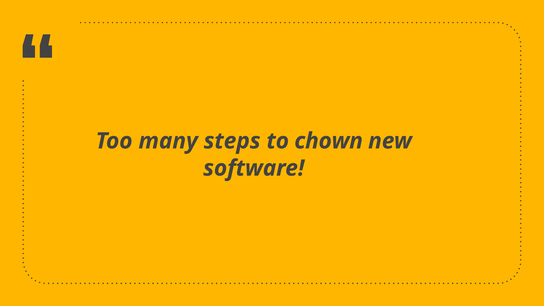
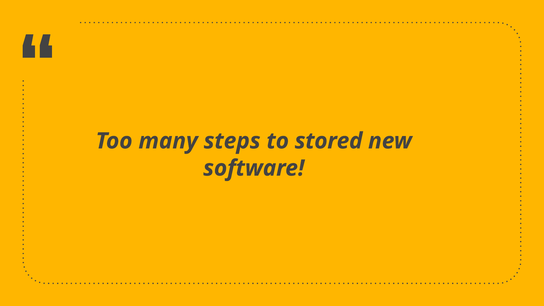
chown: chown -> stored
